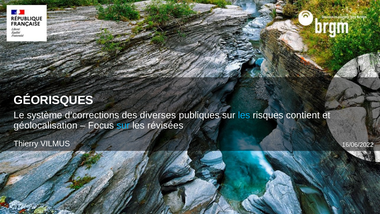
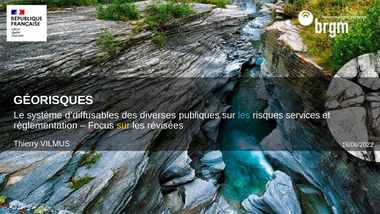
d’corrections: d’corrections -> d’diffusables
contient: contient -> services
géolocalisation: géolocalisation -> règlementation
sur at (123, 125) colour: light blue -> yellow
